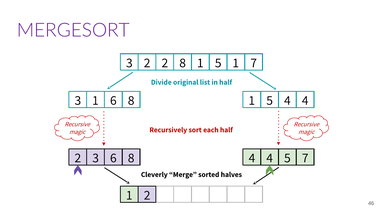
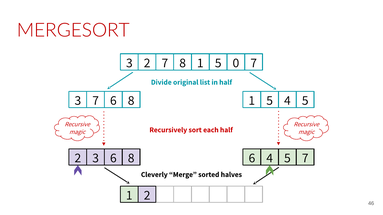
MERGESORT colour: purple -> red
2 2: 2 -> 7
5 1: 1 -> 0
3 1: 1 -> 7
5 4 4: 4 -> 5
8 4: 4 -> 6
